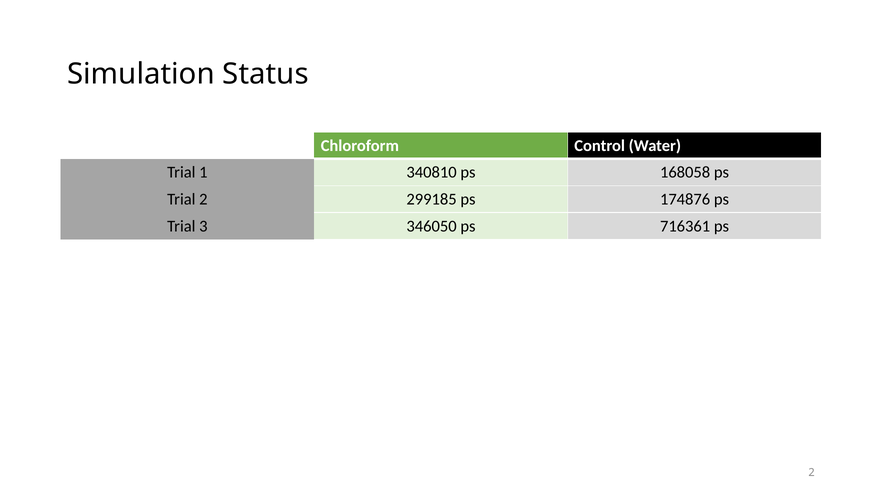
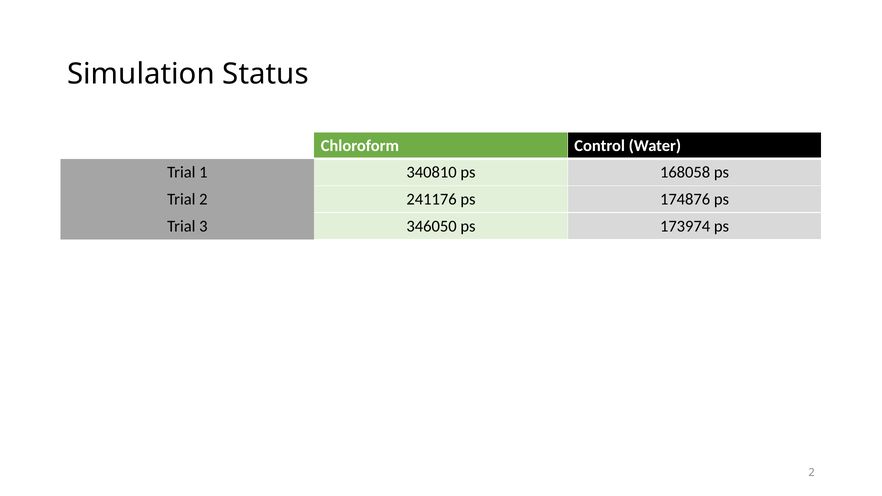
299185: 299185 -> 241176
716361: 716361 -> 173974
